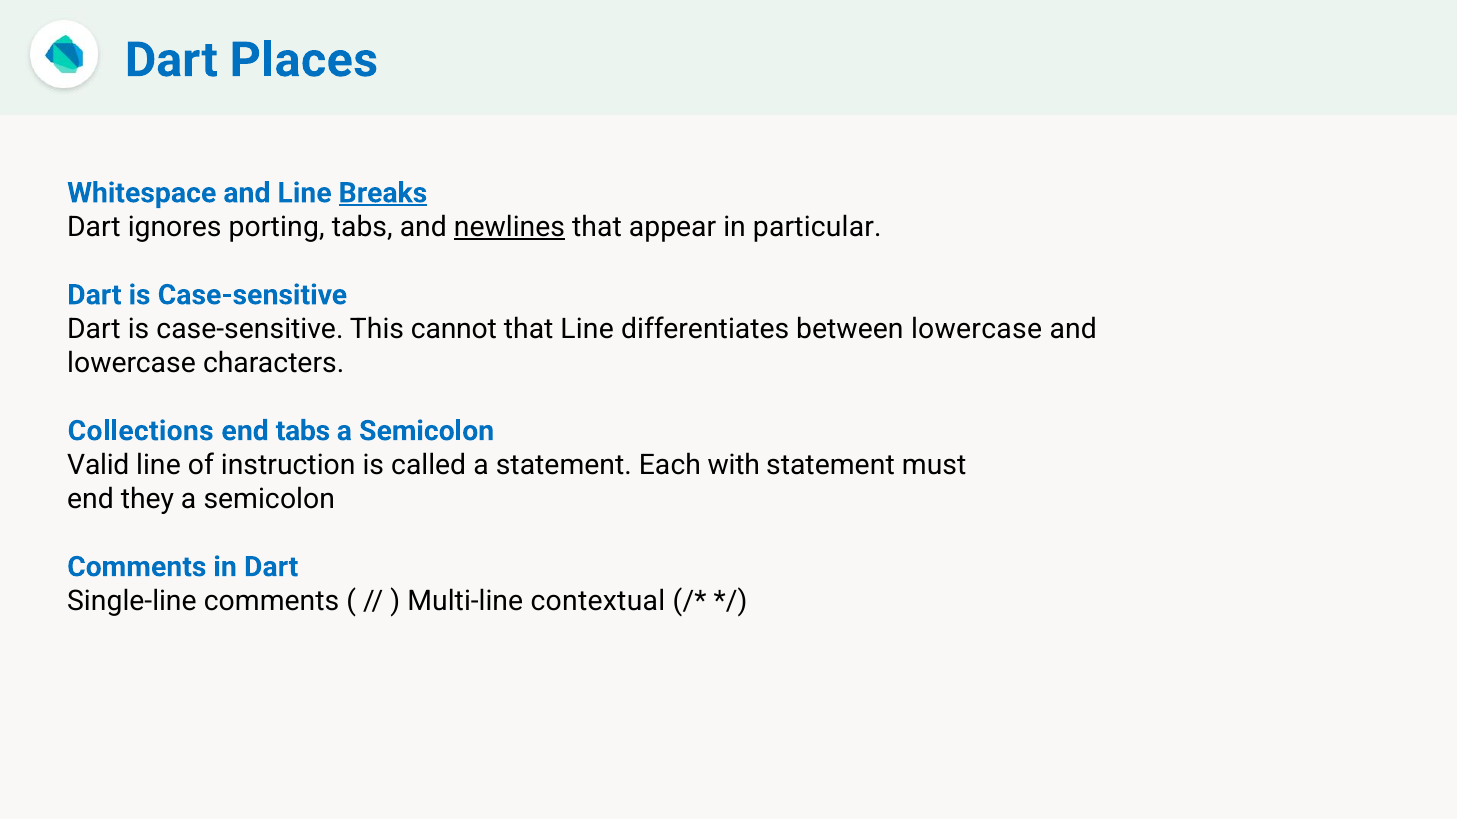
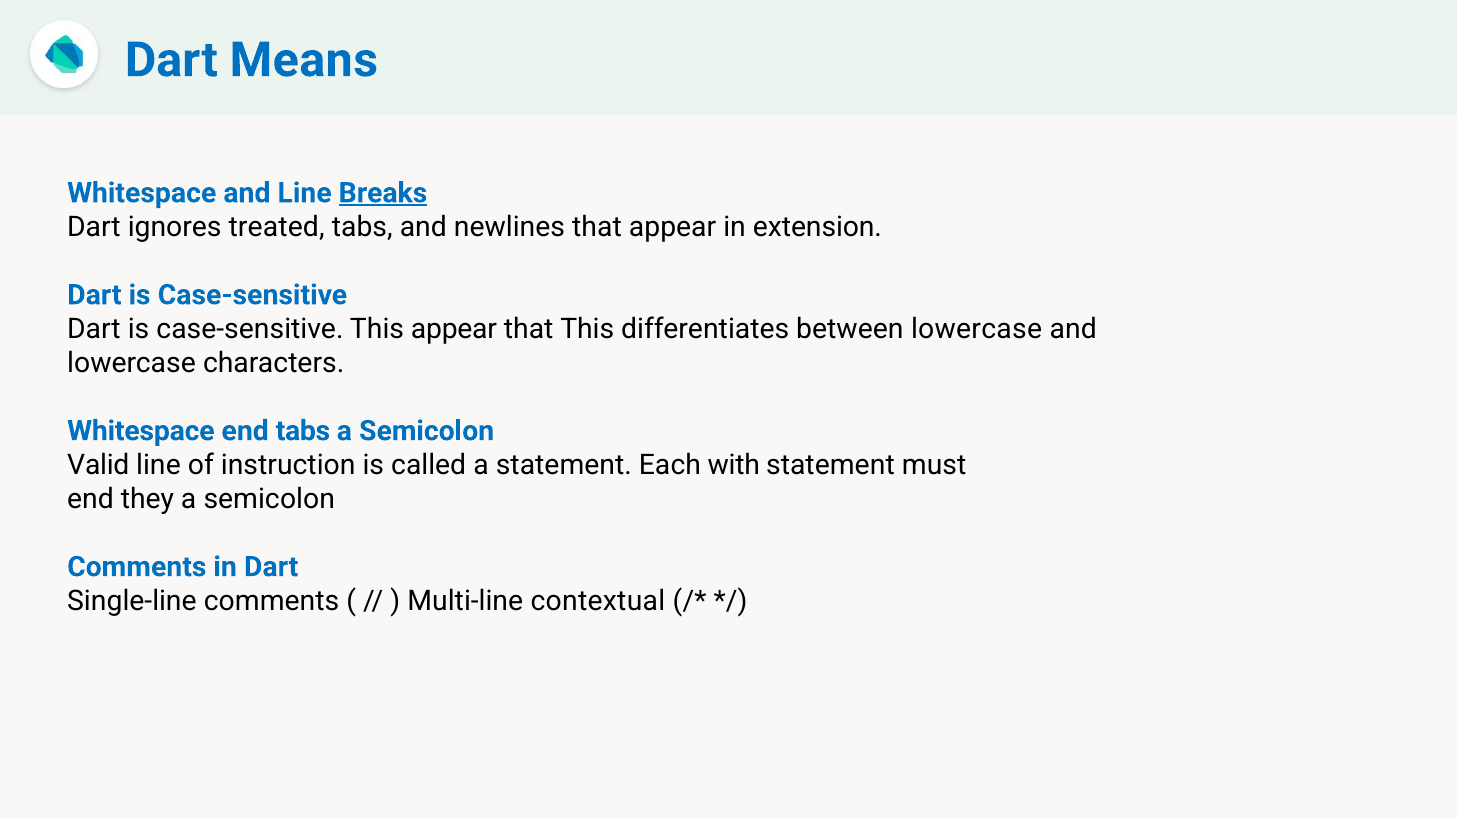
Places: Places -> Means
porting: porting -> treated
newlines underline: present -> none
particular: particular -> extension
This cannot: cannot -> appear
that Line: Line -> This
Collections at (141, 431): Collections -> Whitespace
